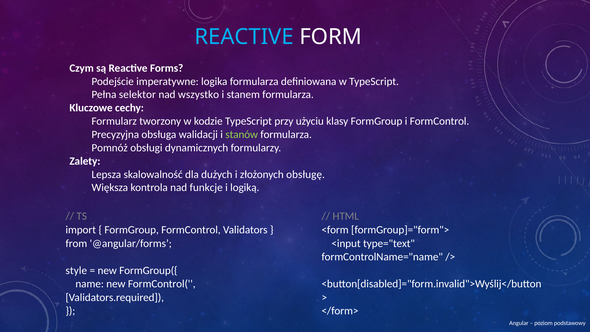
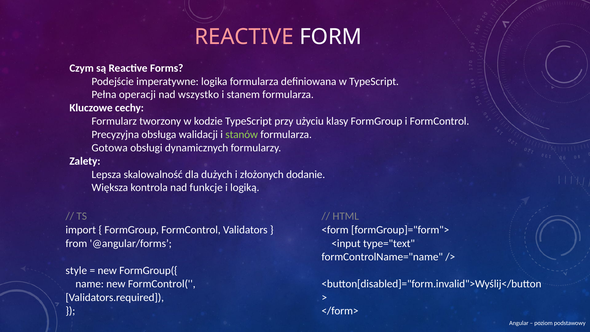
REACTIVE at (244, 37) colour: light blue -> pink
selektor: selektor -> operacji
Pomnóż: Pomnóż -> Gotowa
obsługę: obsługę -> dodanie
